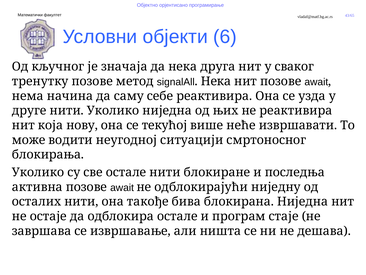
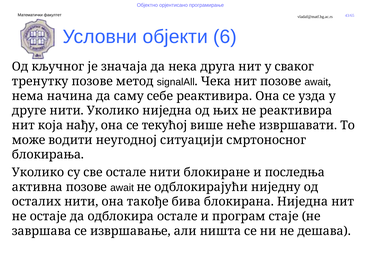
signalAll Нека: Нека -> Чека
нову: нову -> нађу
